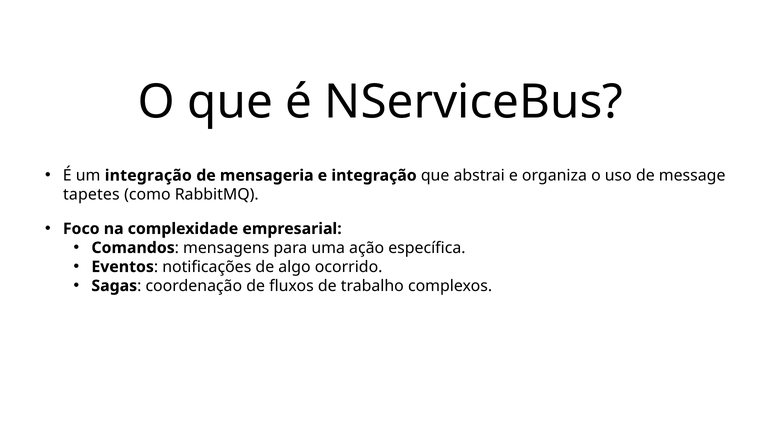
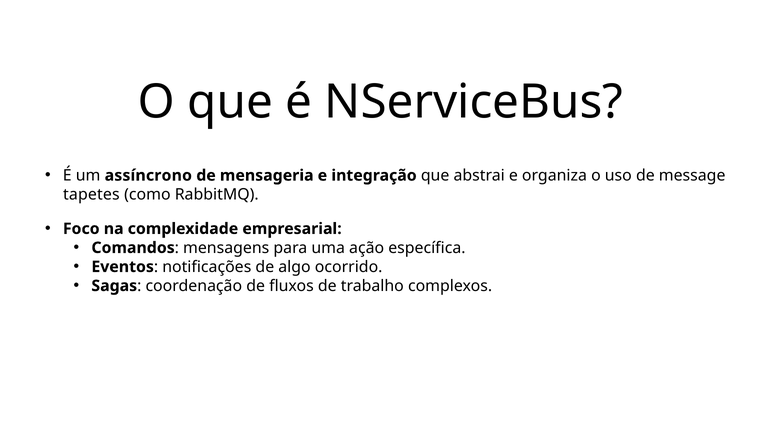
um integração: integração -> assíncrono
